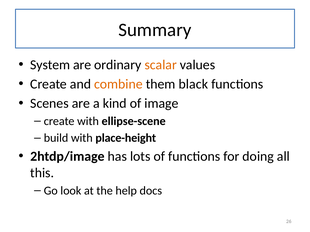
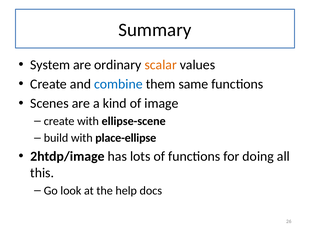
combine colour: orange -> blue
black: black -> same
place-height: place-height -> place-ellipse
